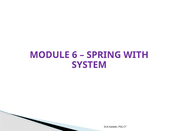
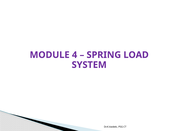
6: 6 -> 4
WITH: WITH -> LOAD
